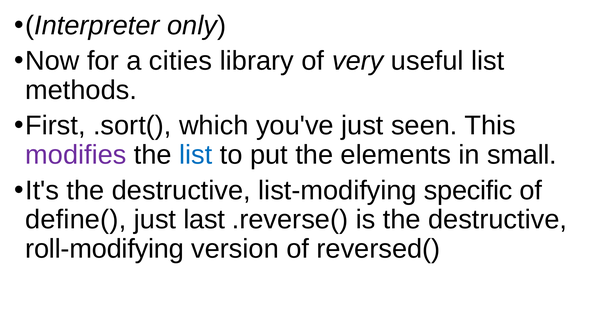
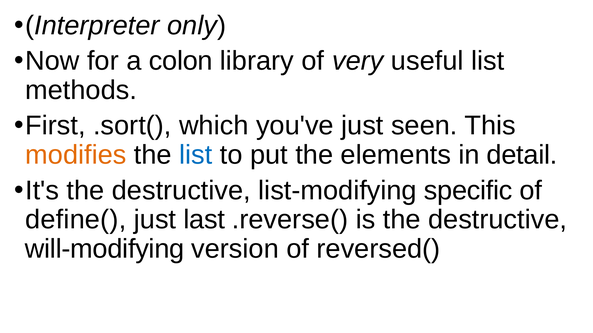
cities: cities -> colon
modifies colour: purple -> orange
small: small -> detail
roll-modifying: roll-modifying -> will-modifying
